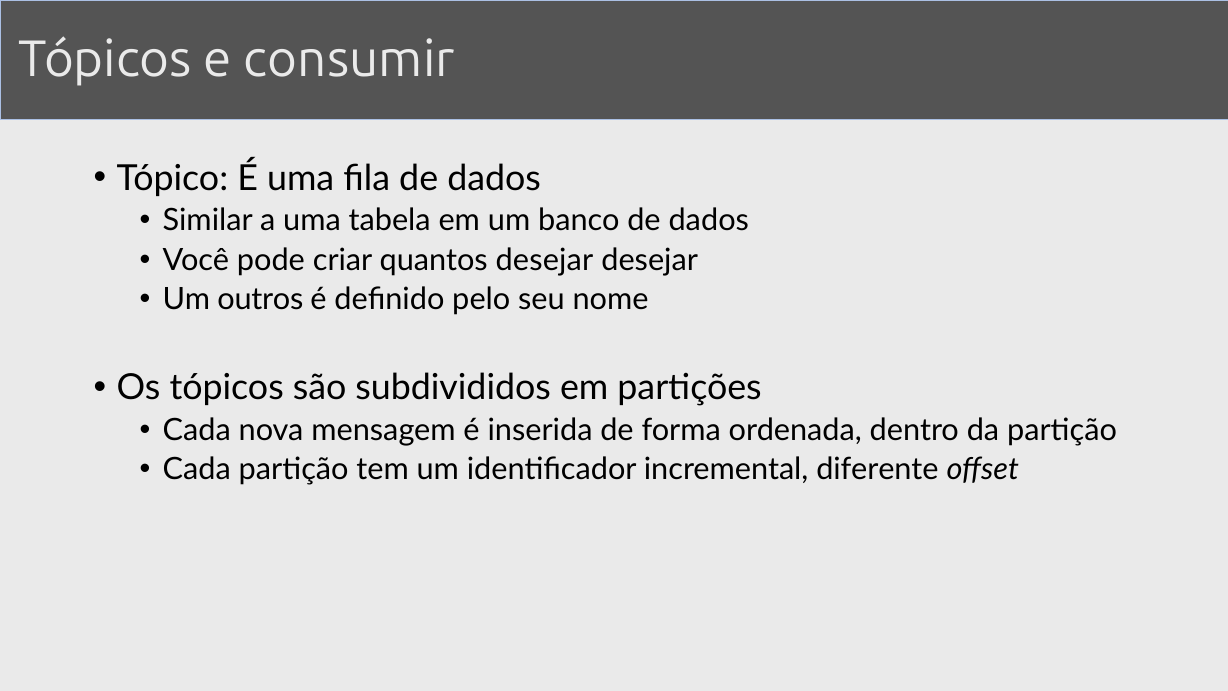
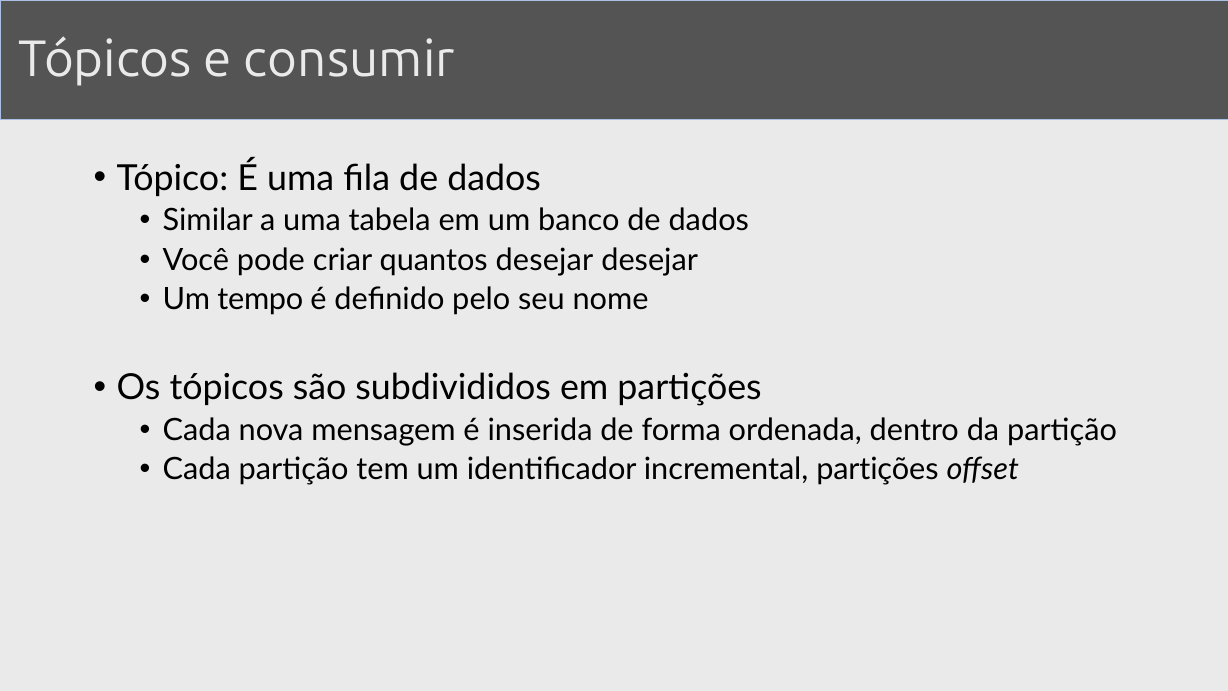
outros: outros -> tempo
incremental diferente: diferente -> partições
